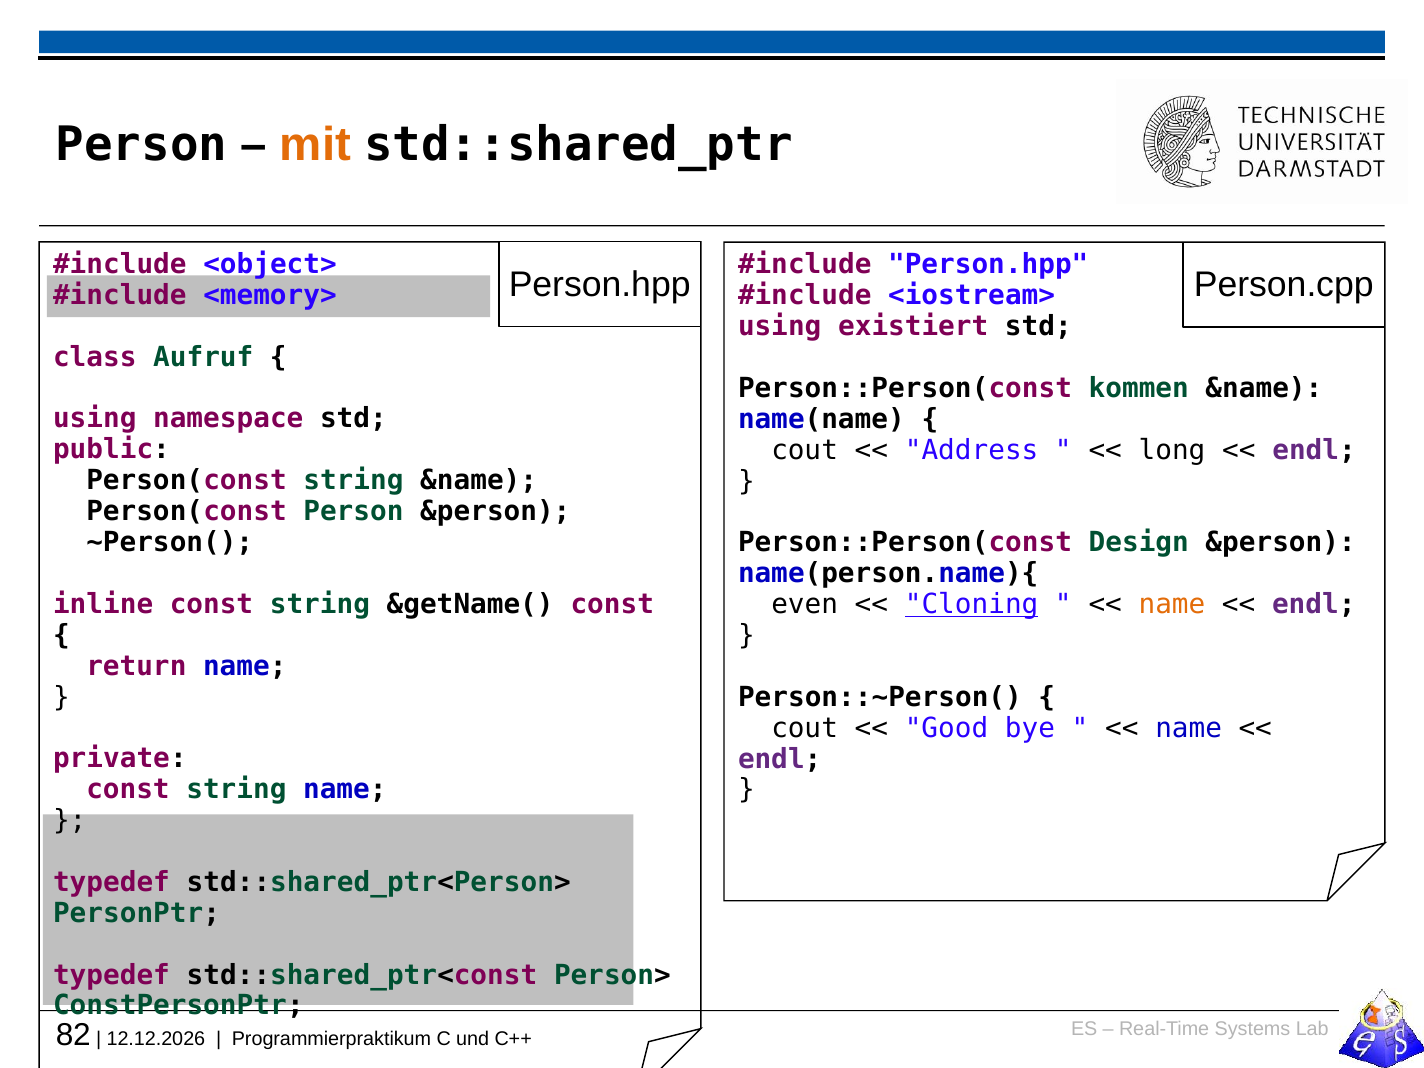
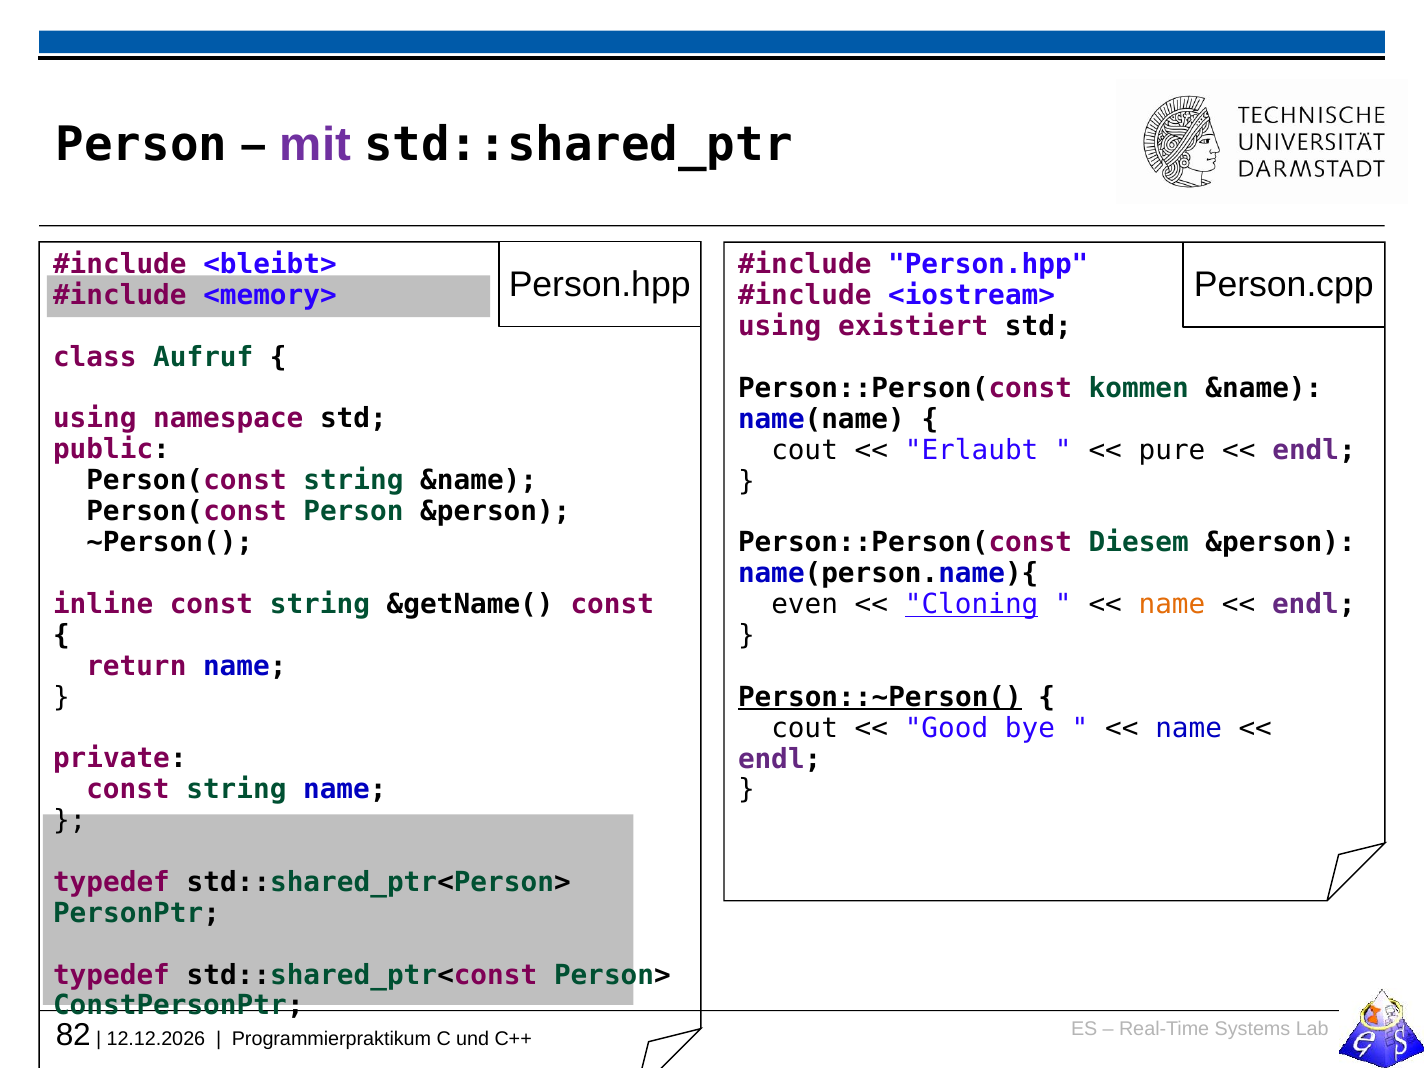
mit colour: orange -> purple
<object>: <object> -> <bleibt>
Address: Address -> Erlaubt
long: long -> pure
Design: Design -> Diesem
Person::~Person( underline: none -> present
